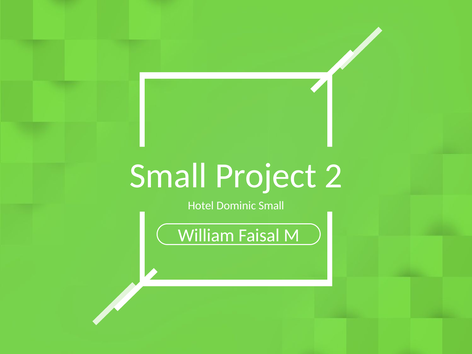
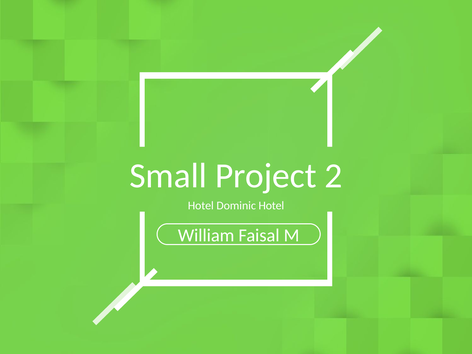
Dominic Small: Small -> Hotel
